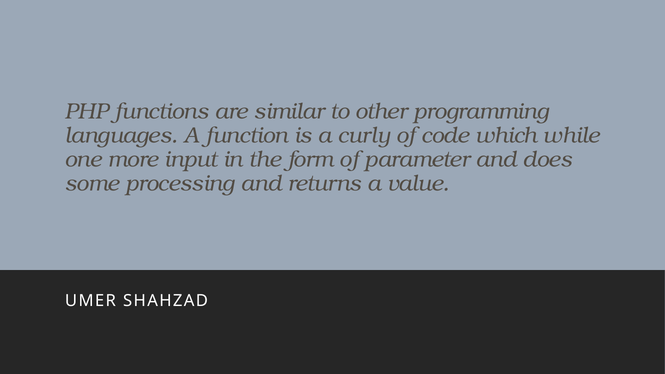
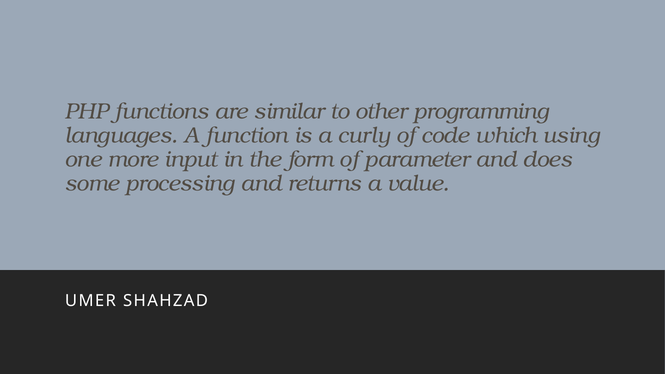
while: while -> using
